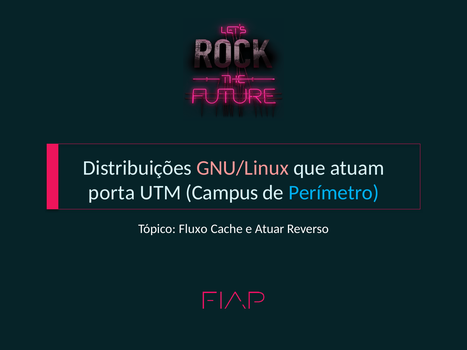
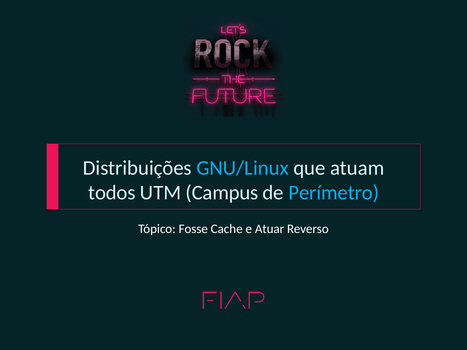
GNU/Linux colour: pink -> light blue
porta: porta -> todos
Fluxo: Fluxo -> Fosse
